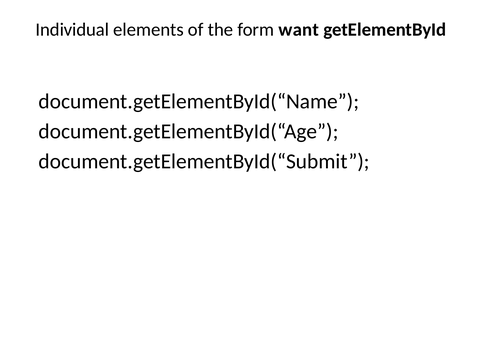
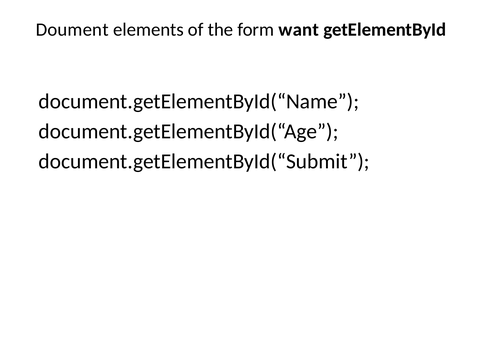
Individual: Individual -> Doument
